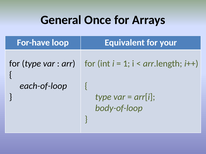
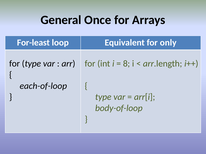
For-have: For-have -> For-least
your: your -> only
1: 1 -> 8
